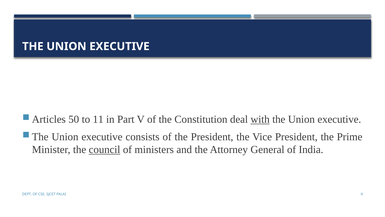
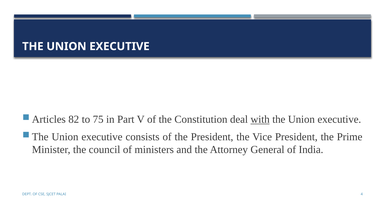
50: 50 -> 82
11: 11 -> 75
council underline: present -> none
